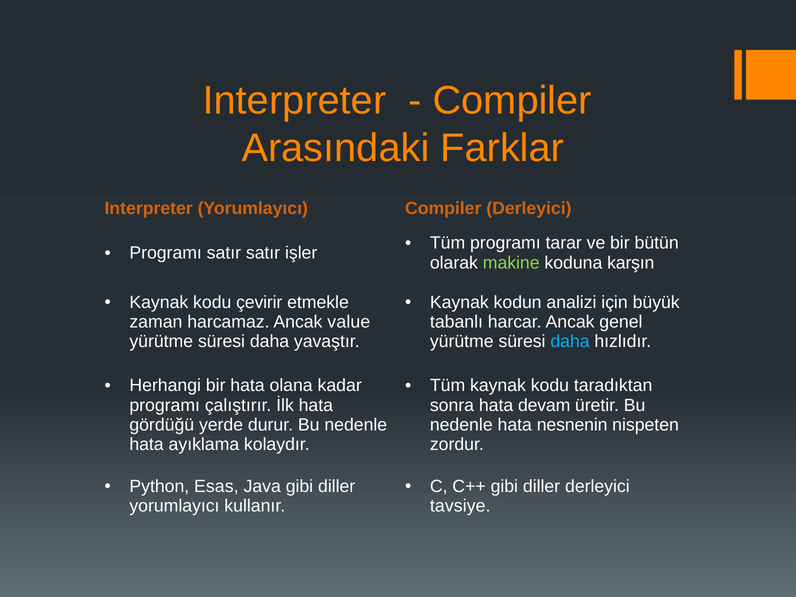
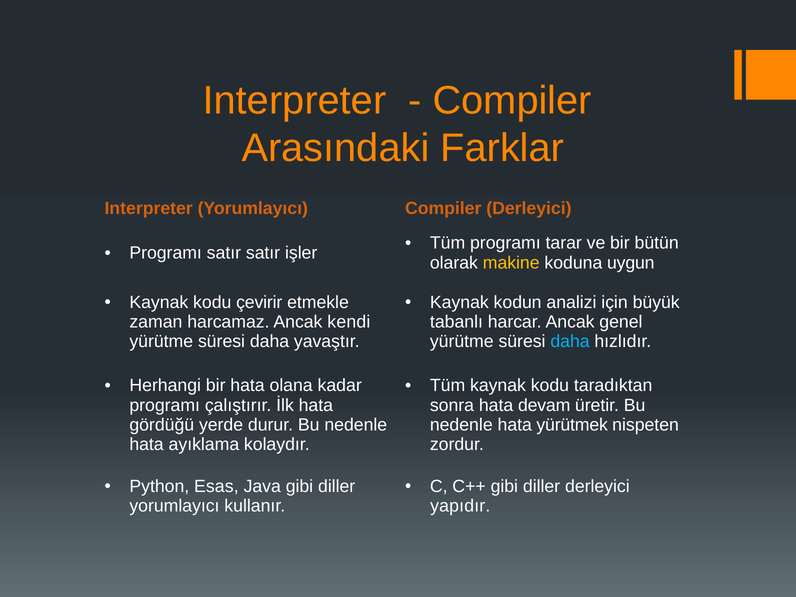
makine colour: light green -> yellow
karşın: karşın -> uygun
value: value -> kendi
nesnenin: nesnenin -> yürütmek
tavsiye: tavsiye -> yapıdır
